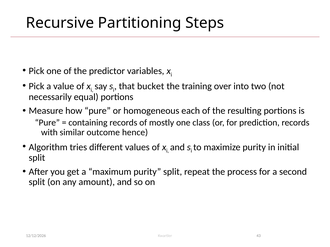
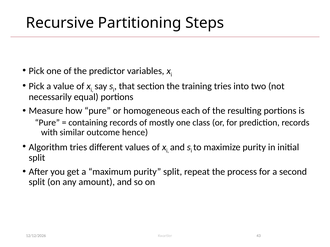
bucket: bucket -> section
training over: over -> tries
